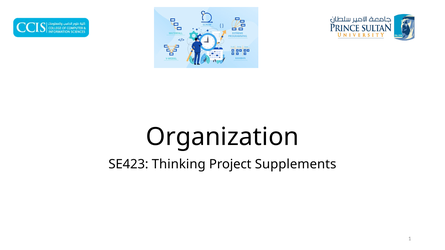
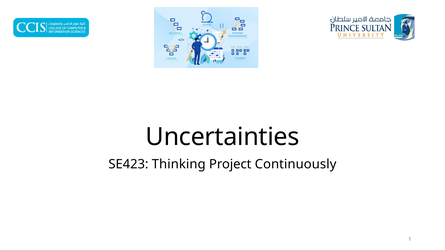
Organization: Organization -> Uncertainties
Supplements: Supplements -> Continuously
